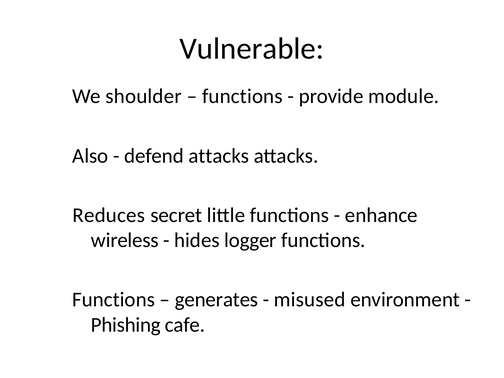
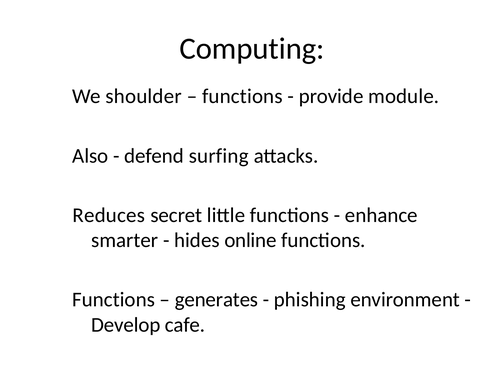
Vulnerable: Vulnerable -> Computing
defend attacks: attacks -> surfing
wireless: wireless -> smarter
logger: logger -> online
misused: misused -> phishing
Phishing: Phishing -> Develop
